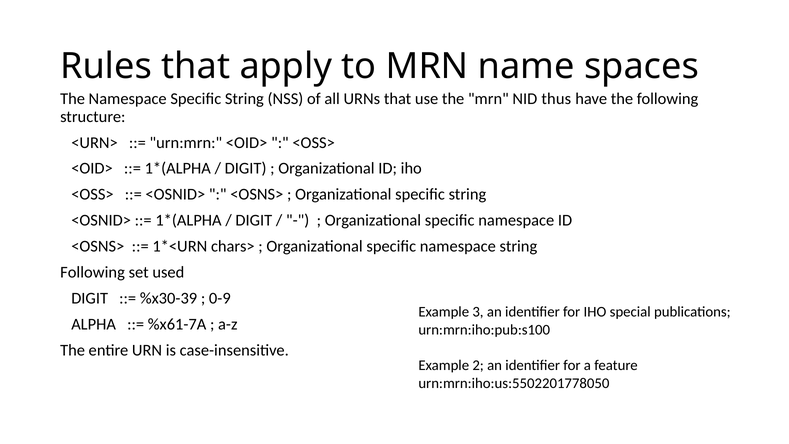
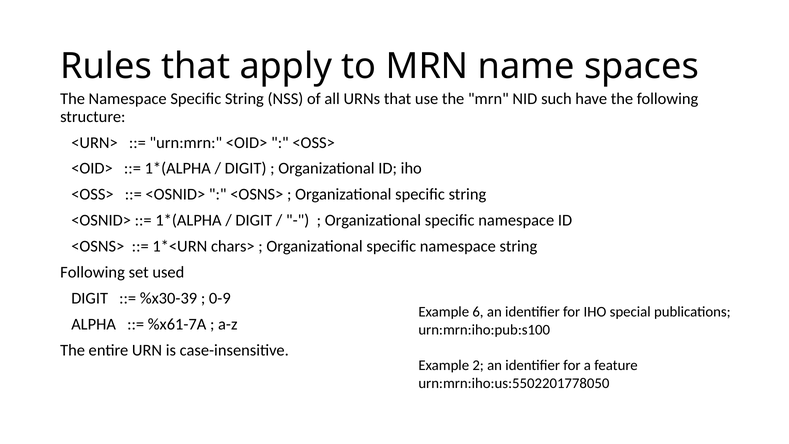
thus: thus -> such
3: 3 -> 6
